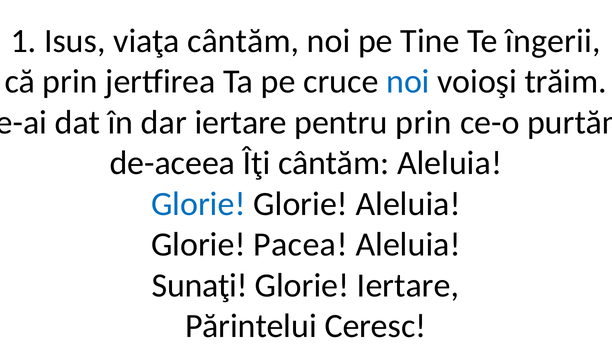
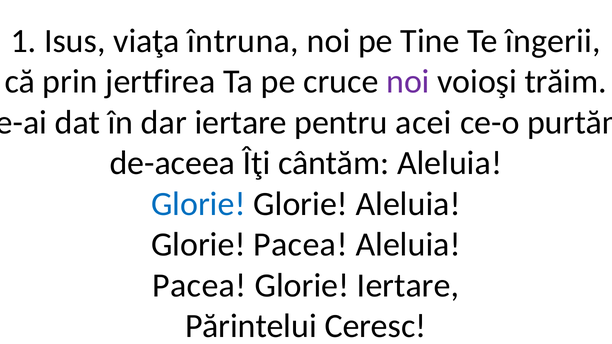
viaţa cântăm: cântăm -> întruna
noi at (408, 82) colour: blue -> purple
pentru prin: prin -> acei
Sunaţi at (200, 286): Sunaţi -> Pacea
